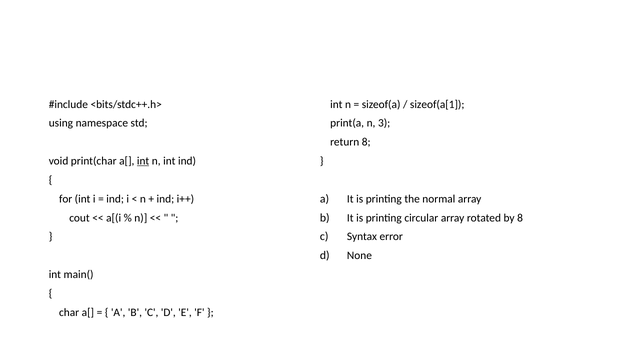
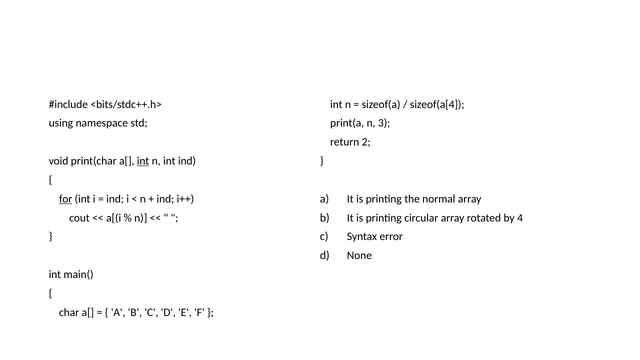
sizeof(a[1: sizeof(a[1 -> sizeof(a[4
return 8: 8 -> 2
for underline: none -> present
by 8: 8 -> 4
